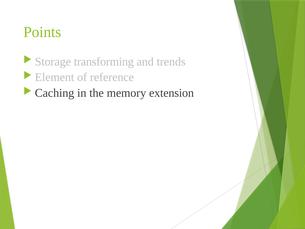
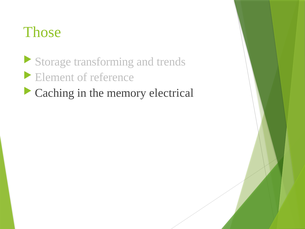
Points: Points -> Those
extension: extension -> electrical
